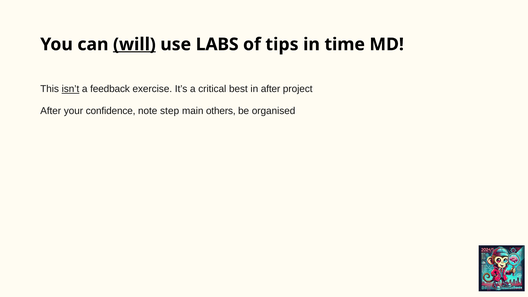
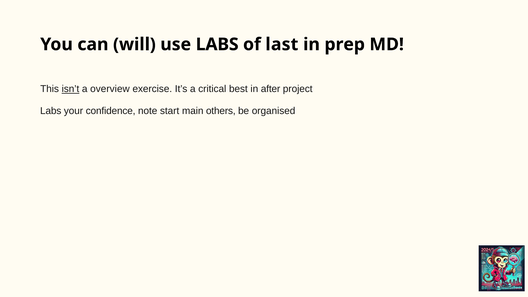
will underline: present -> none
tips: tips -> last
time: time -> prep
feedback: feedback -> overview
After at (51, 111): After -> Labs
step: step -> start
